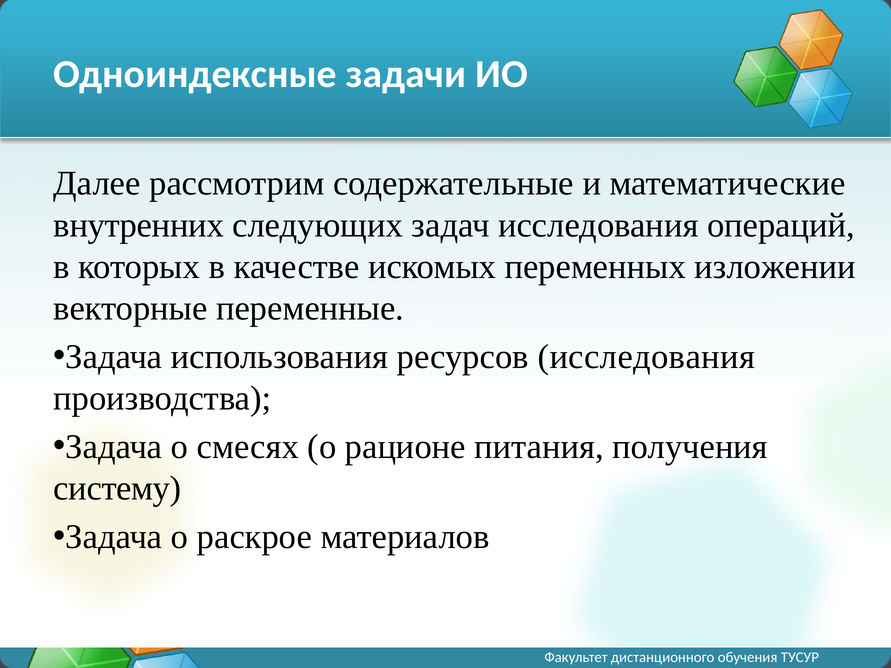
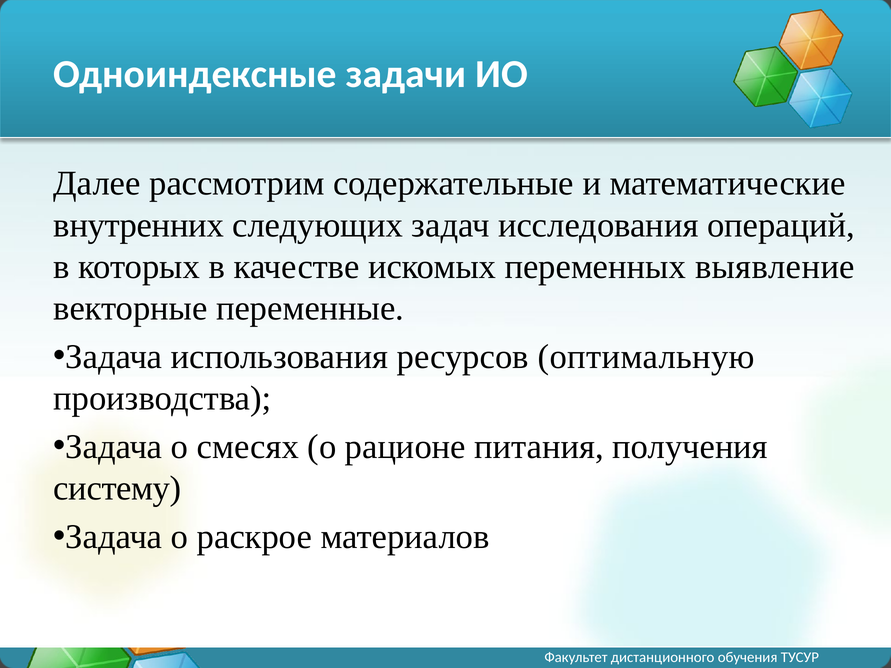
изложении: изложении -> выявление
ресурсов исследования: исследования -> оптимальную
